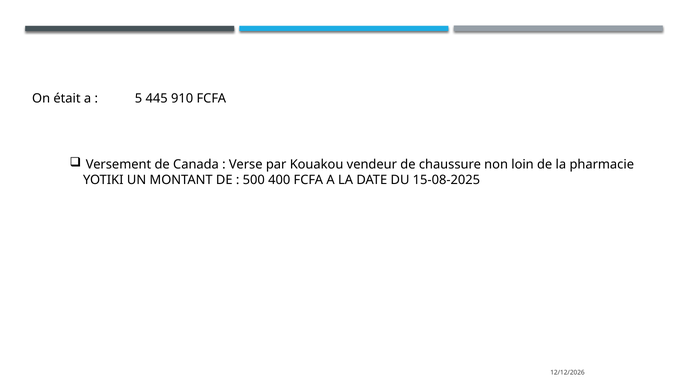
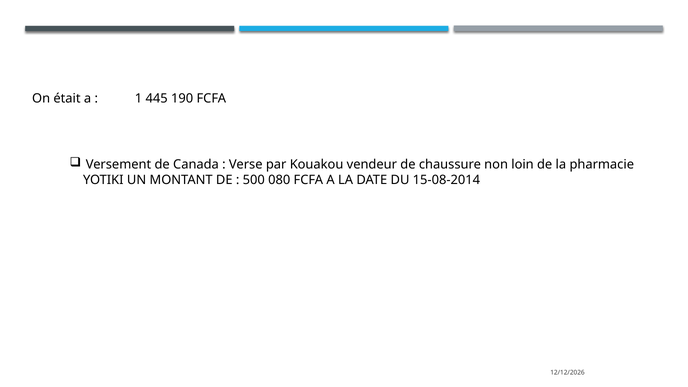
5: 5 -> 1
910: 910 -> 190
400: 400 -> 080
15-08-2025: 15-08-2025 -> 15-08-2014
